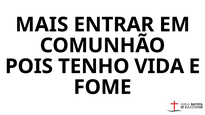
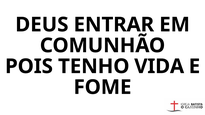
MAIS: MAIS -> DEUS
